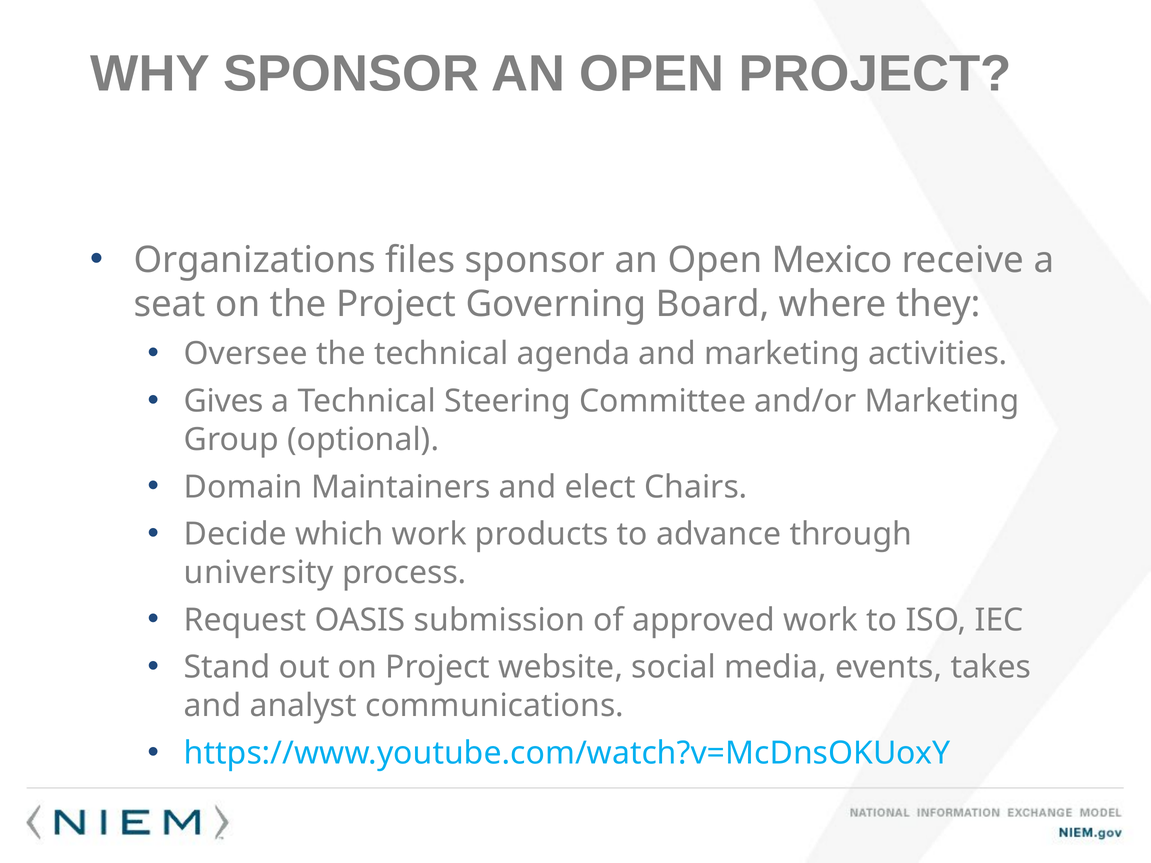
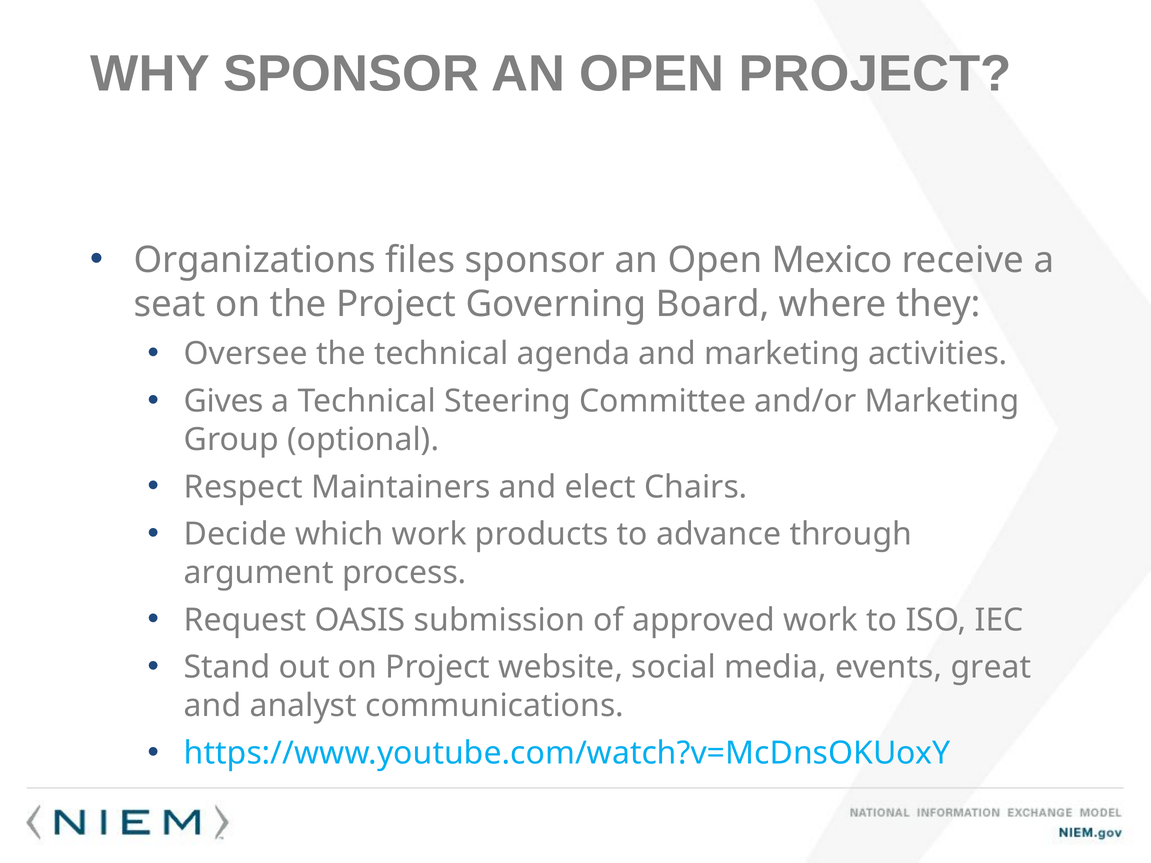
Domain: Domain -> Respect
university: university -> argument
takes: takes -> great
